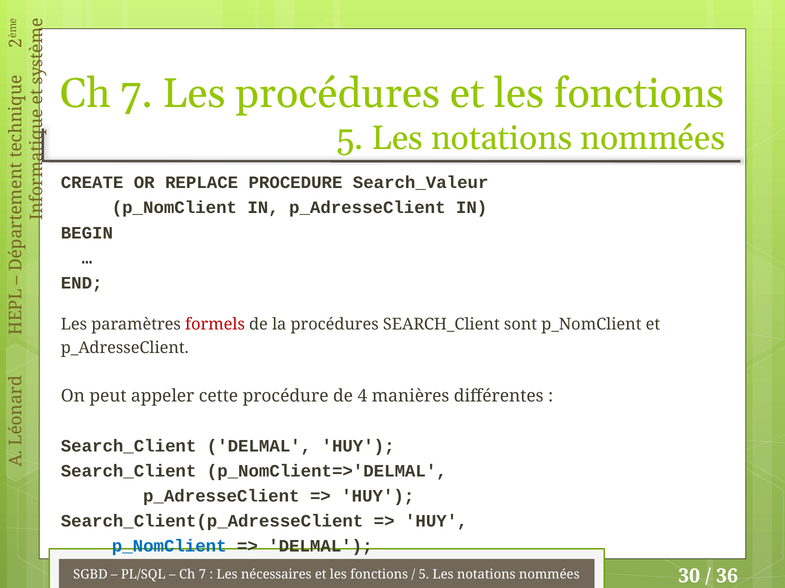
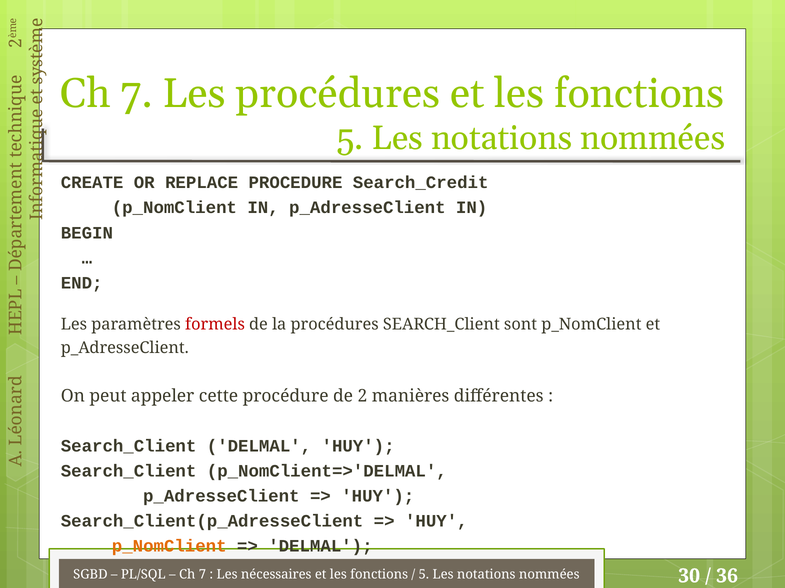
Search_Valeur: Search_Valeur -> Search_Credit
de 4: 4 -> 2
p_NomClient at (169, 547) colour: blue -> orange
